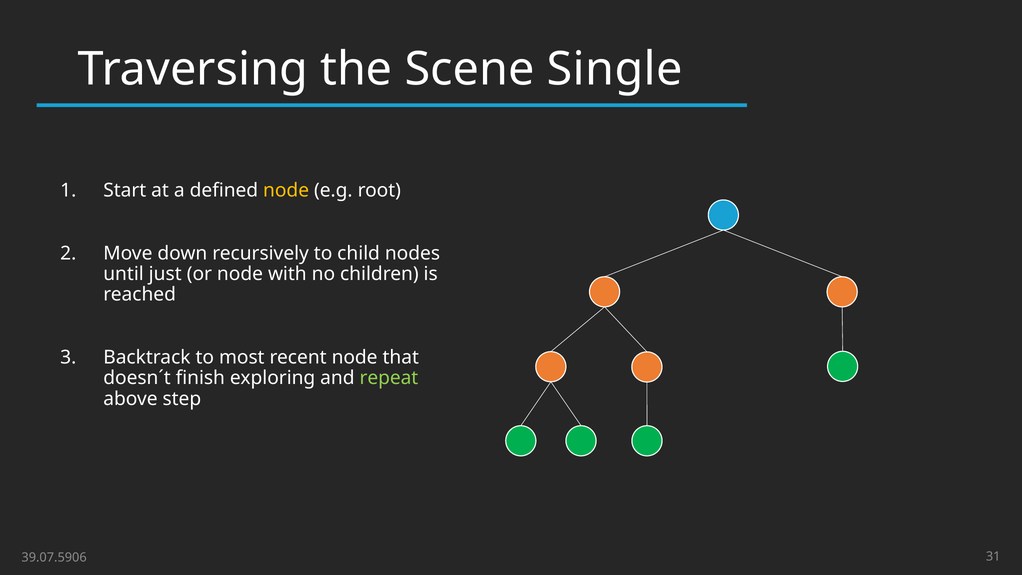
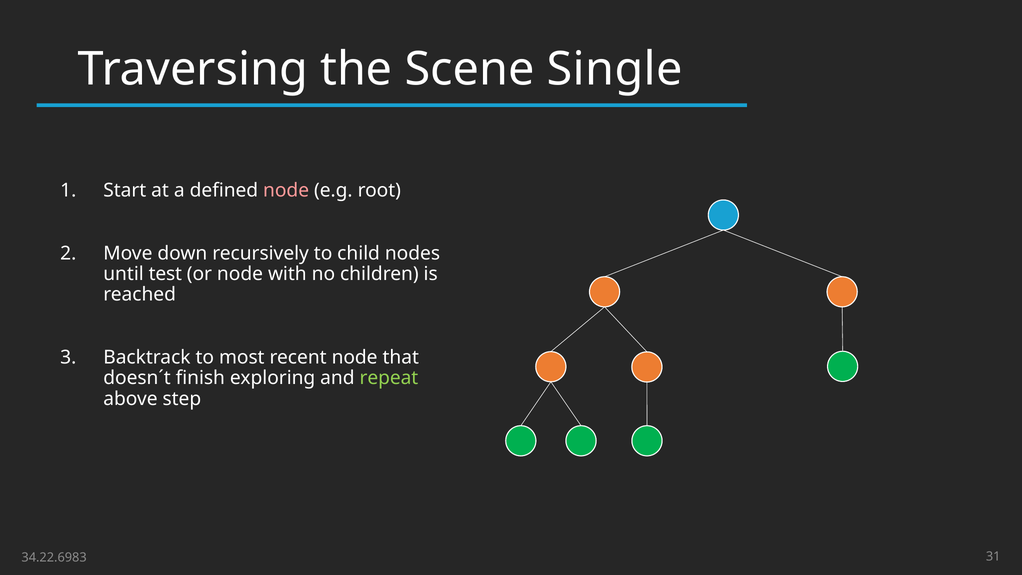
node at (286, 191) colour: yellow -> pink
just: just -> test
39.07.5906: 39.07.5906 -> 34.22.6983
